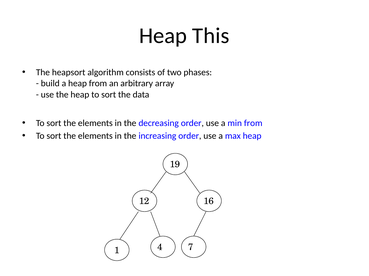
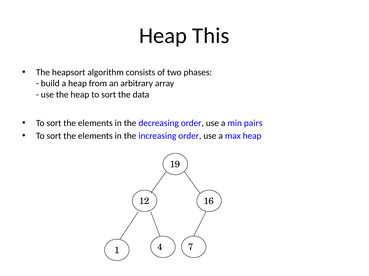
min from: from -> pairs
